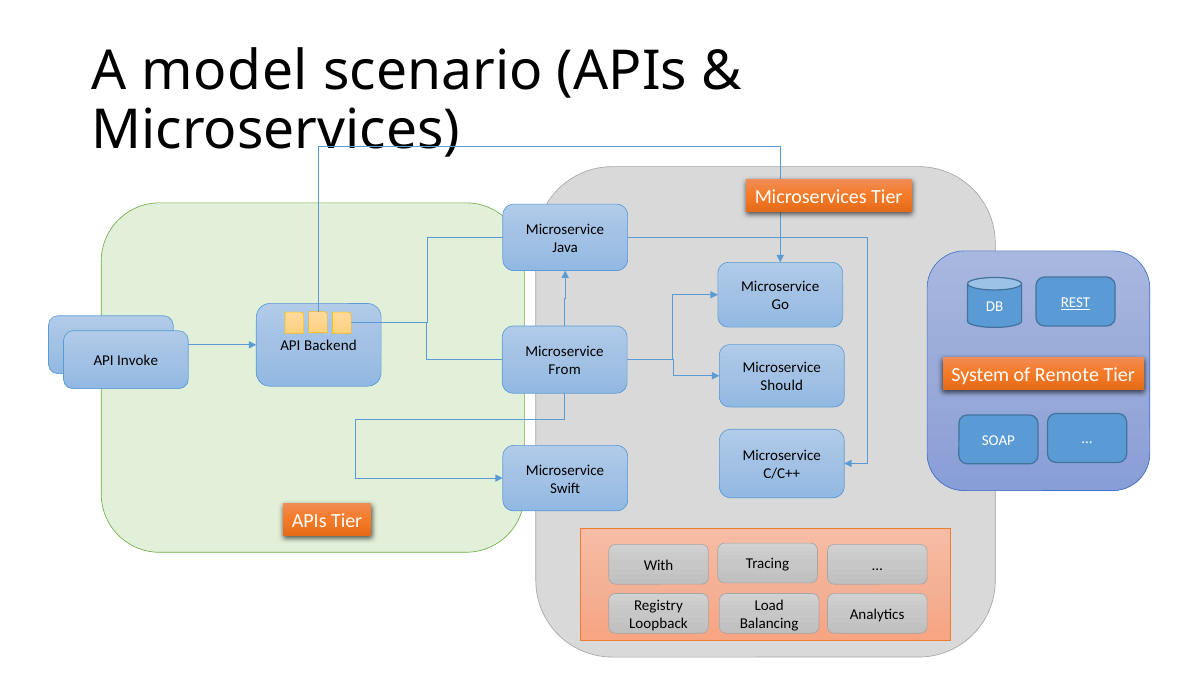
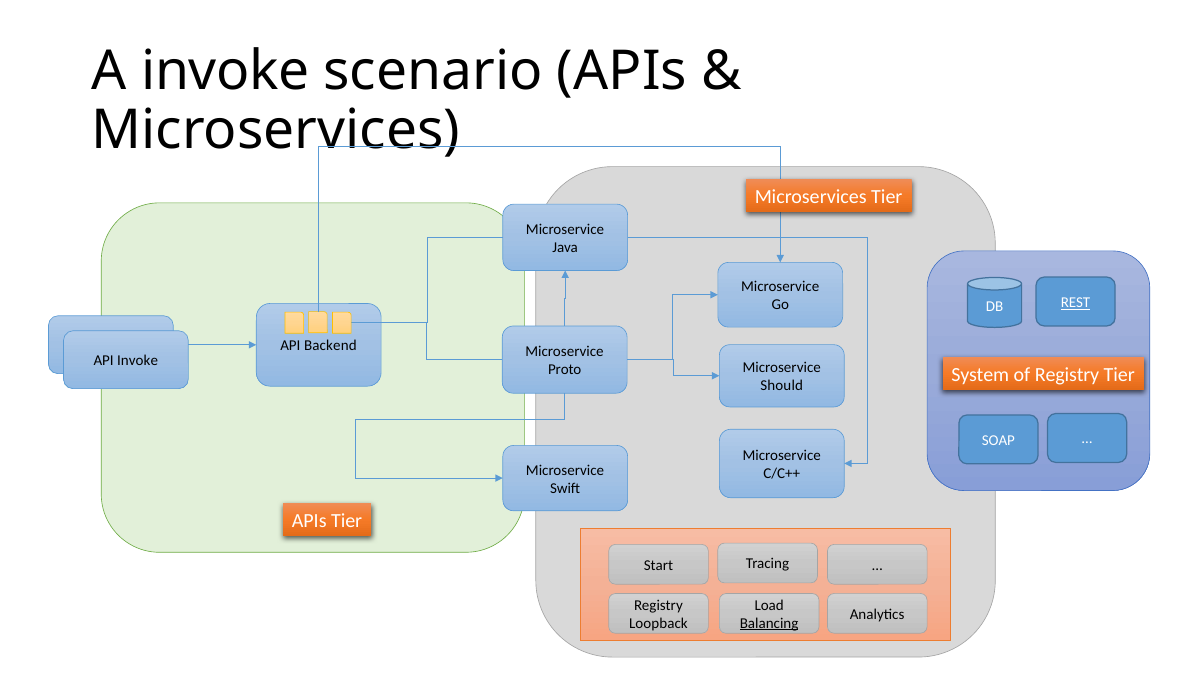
A model: model -> invoke
From: From -> Proto
of Remote: Remote -> Registry
With: With -> Start
Balancing underline: none -> present
